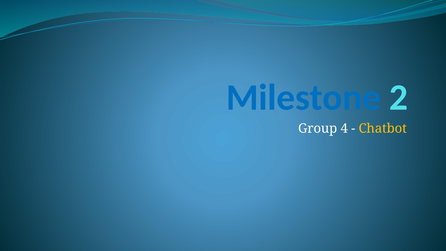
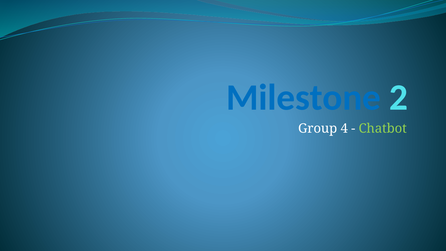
Chatbot colour: yellow -> light green
